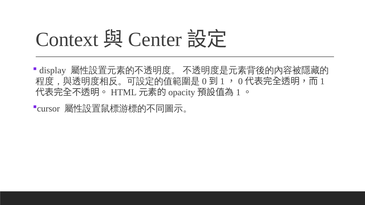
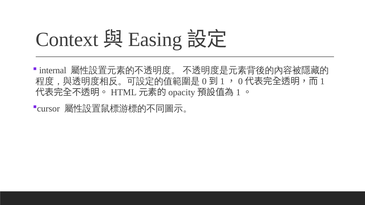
Center: Center -> Easing
display: display -> internal
